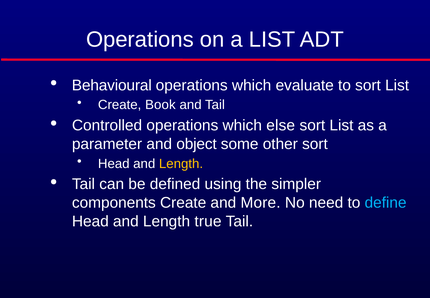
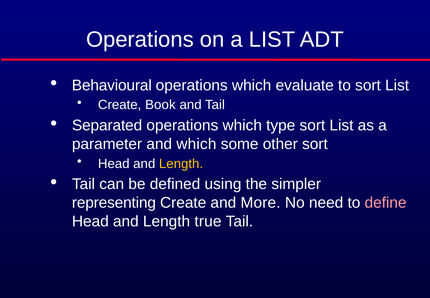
Controlled: Controlled -> Separated
else: else -> type
and object: object -> which
components: components -> representing
define colour: light blue -> pink
